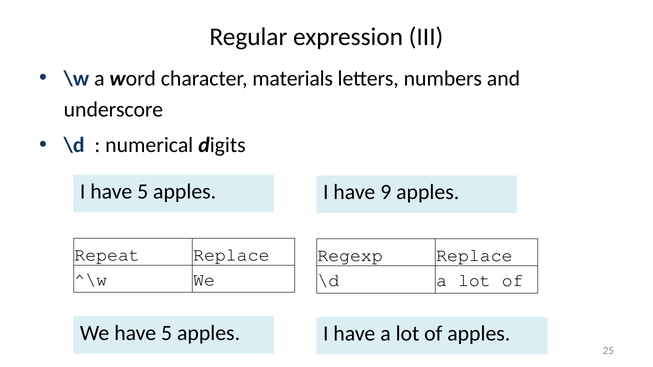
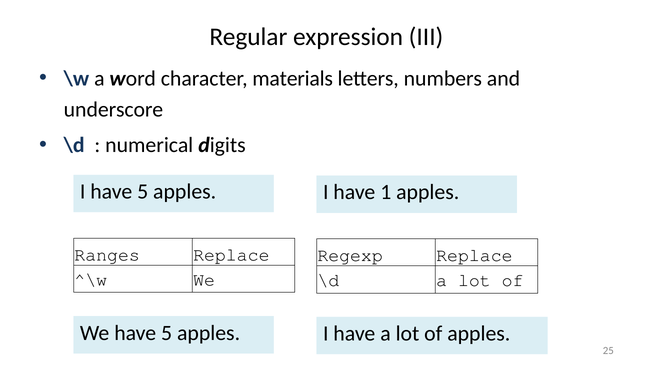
9: 9 -> 1
Repeat: Repeat -> Ranges
